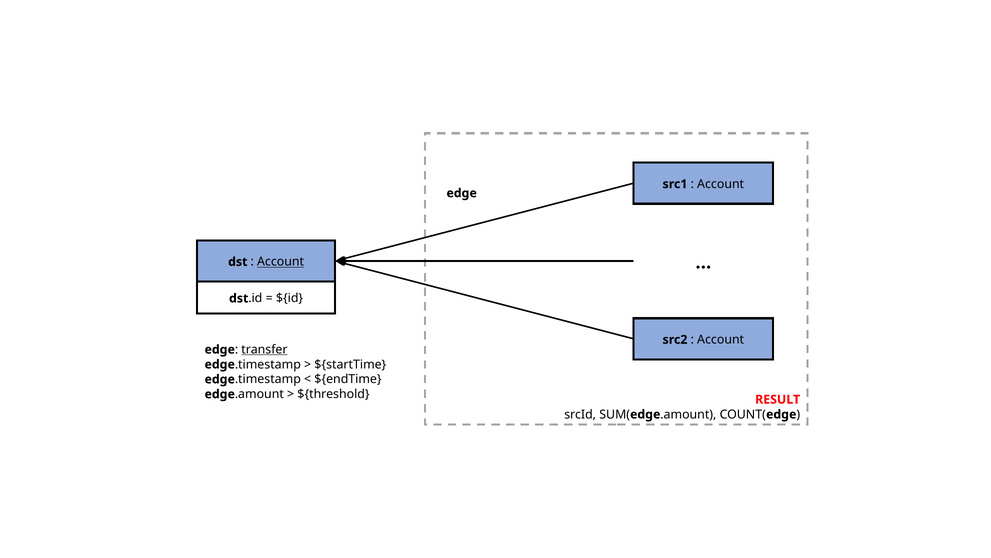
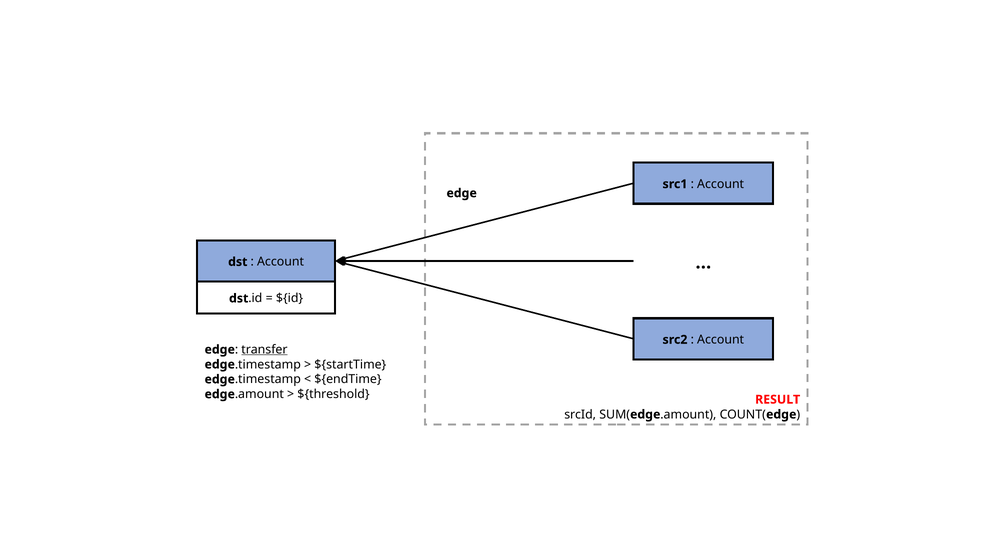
Account at (281, 262) underline: present -> none
